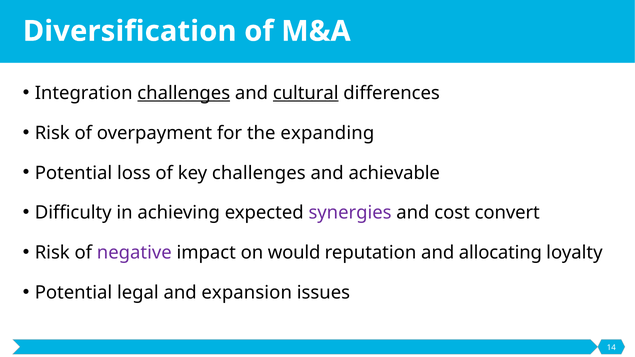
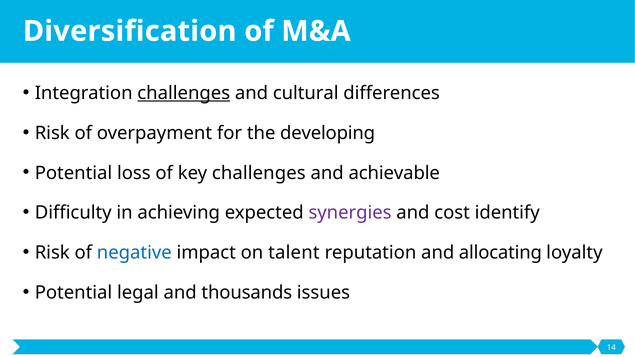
cultural underline: present -> none
expanding: expanding -> developing
convert: convert -> identify
negative colour: purple -> blue
would: would -> talent
expansion: expansion -> thousands
